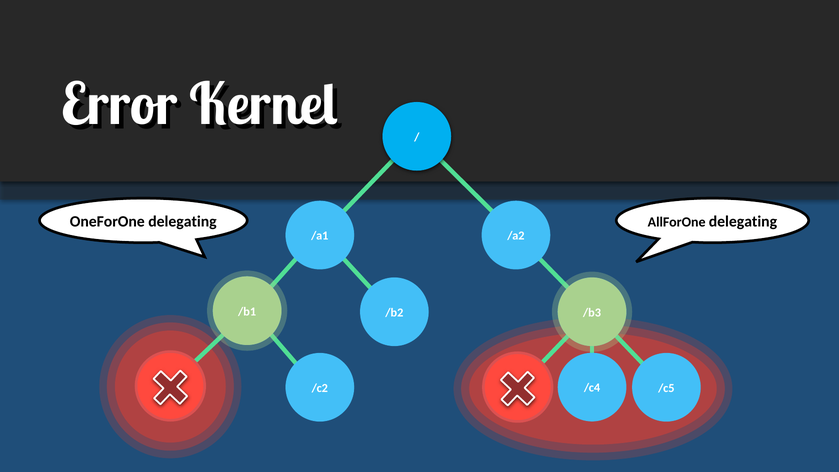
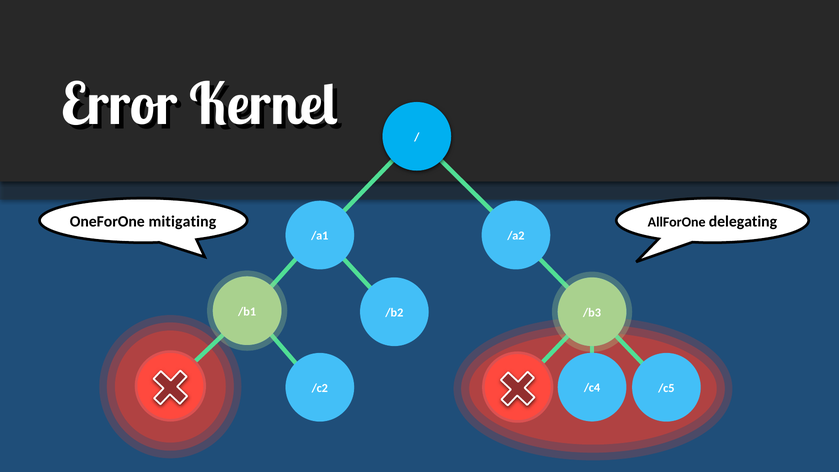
OneForOne delegating: delegating -> mitigating
